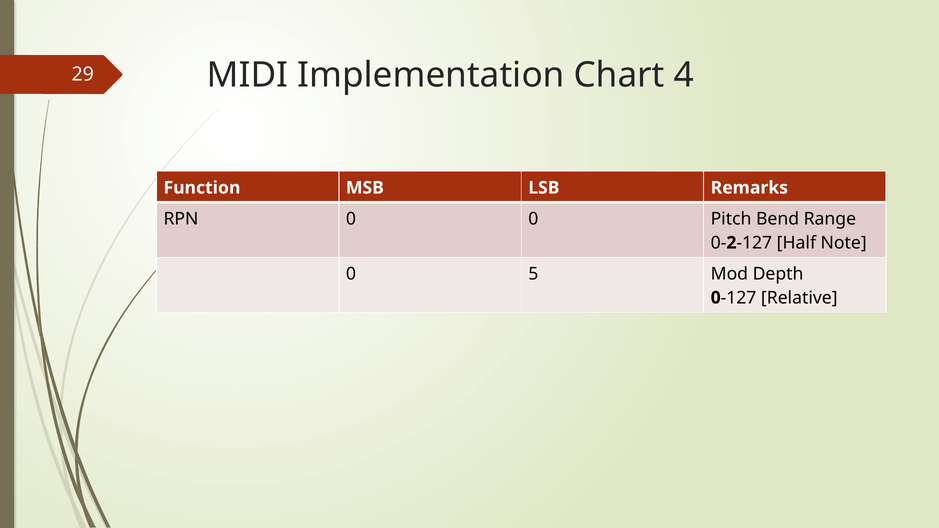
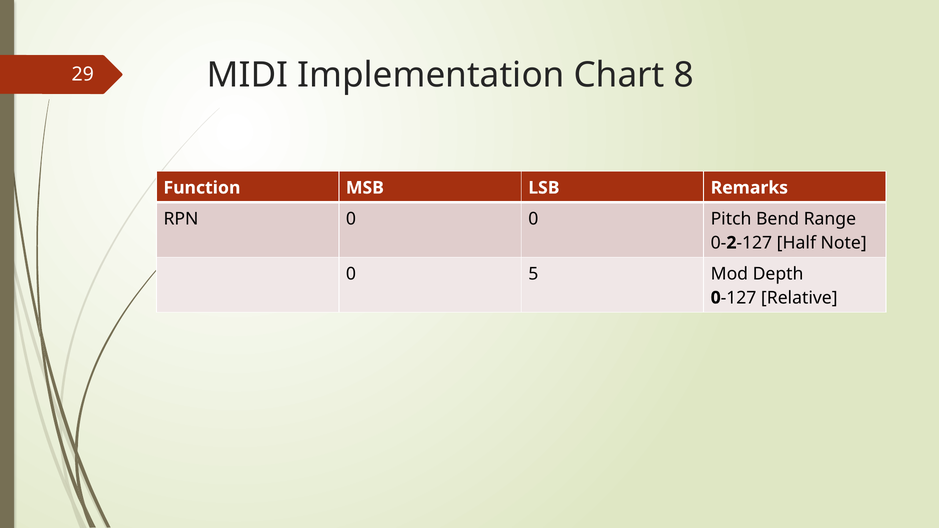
4: 4 -> 8
